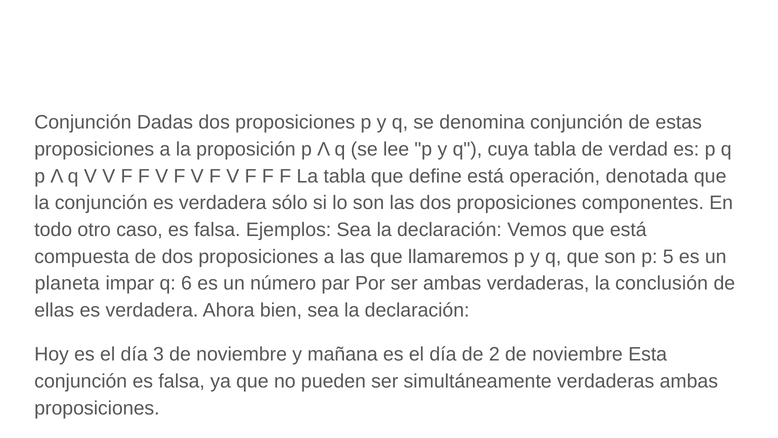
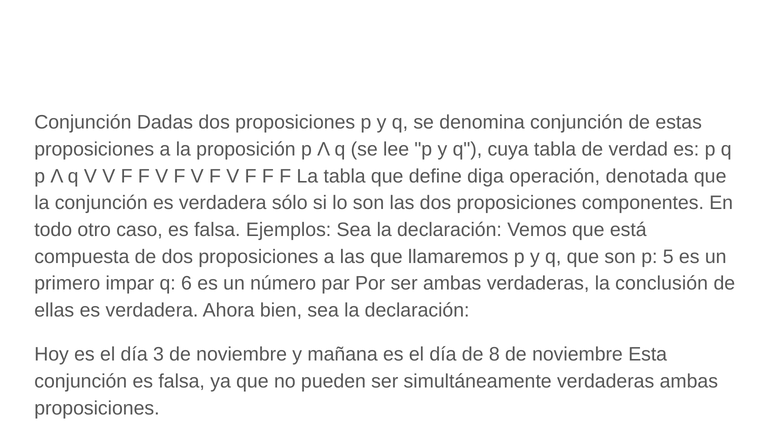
define está: está -> diga
planeta: planeta -> primero
2: 2 -> 8
